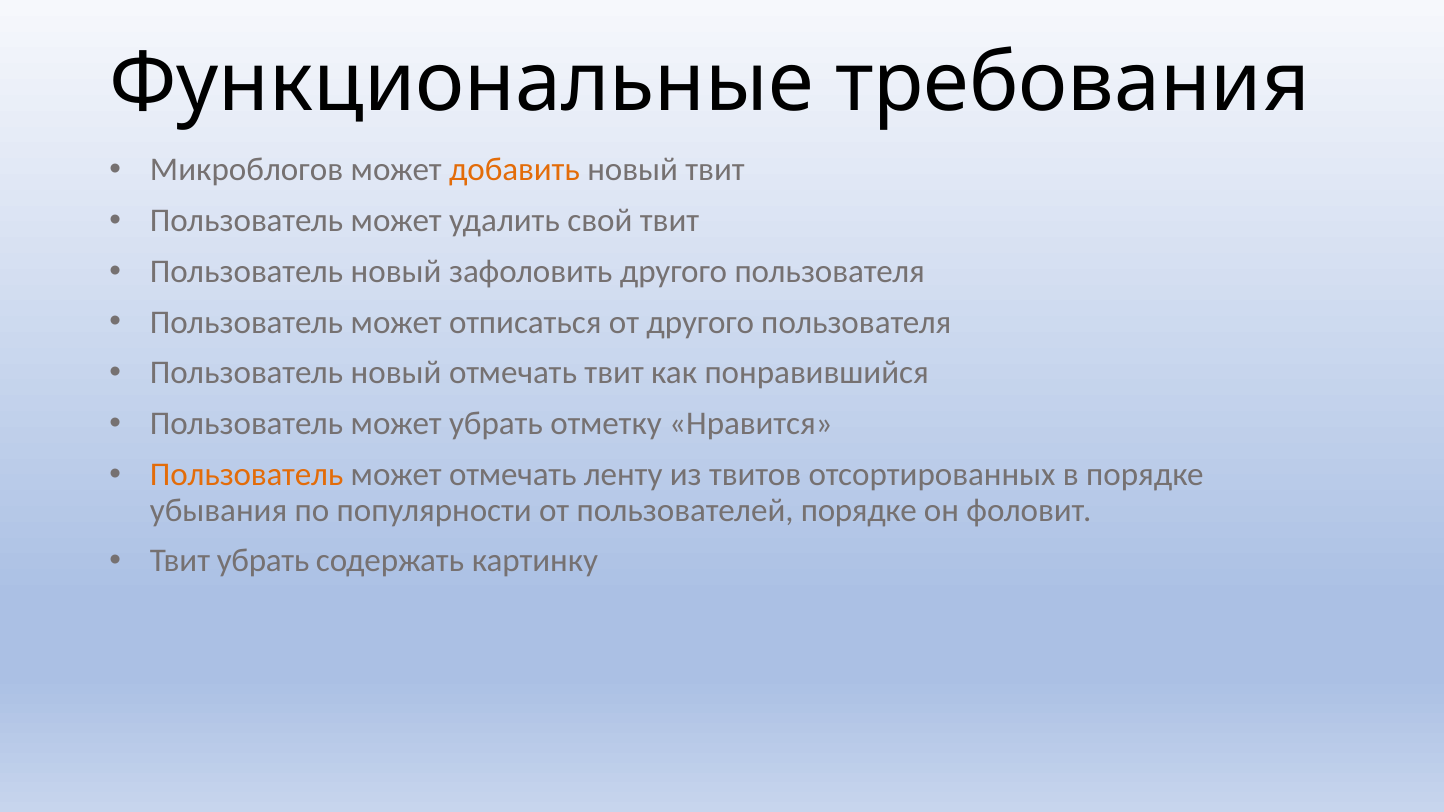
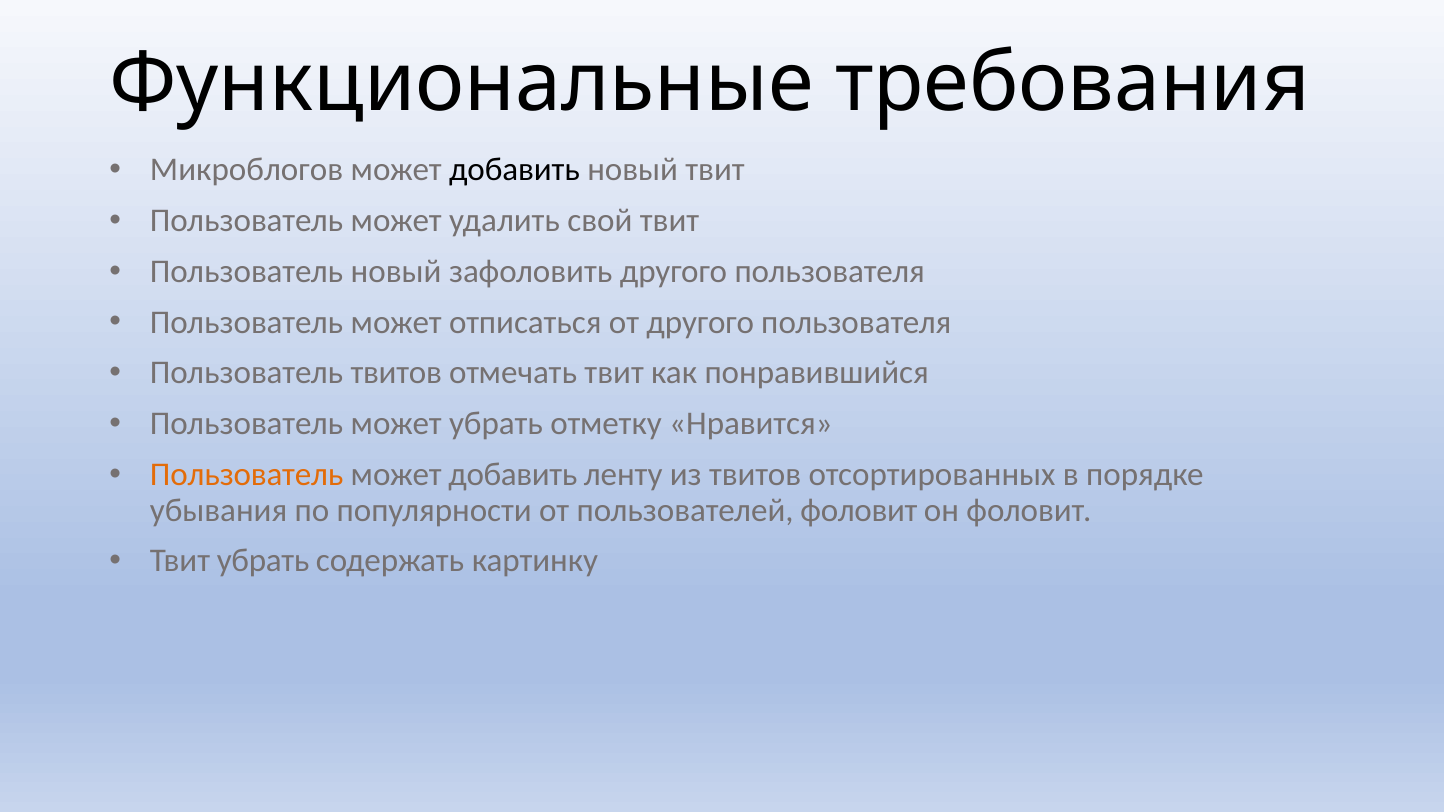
добавить at (514, 170) colour: orange -> black
новый at (396, 373): новый -> твитов
отмечать at (513, 475): отмечать -> добавить
пользователей порядке: порядке -> фоловит
